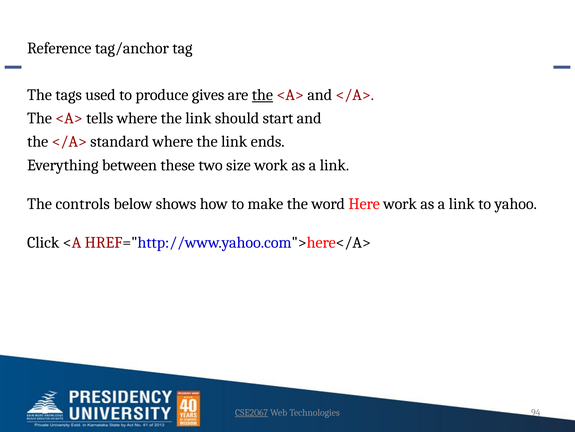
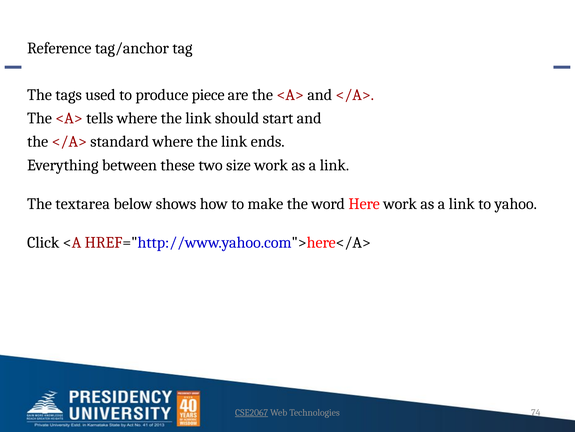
gives: gives -> piece
the at (262, 95) underline: present -> none
controls: controls -> textarea
94: 94 -> 74
